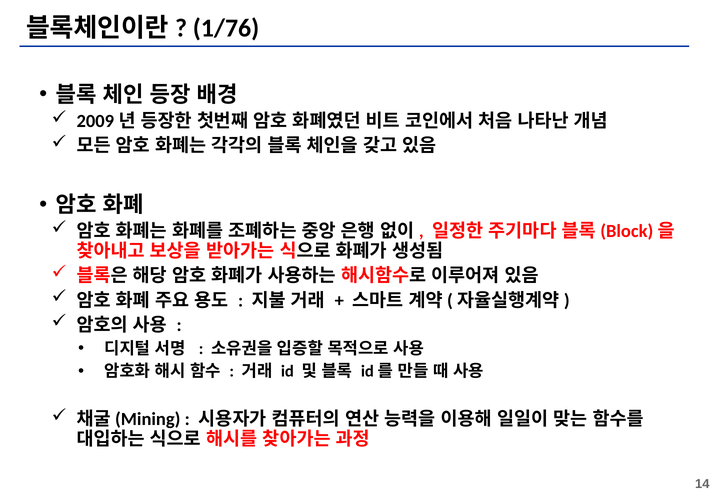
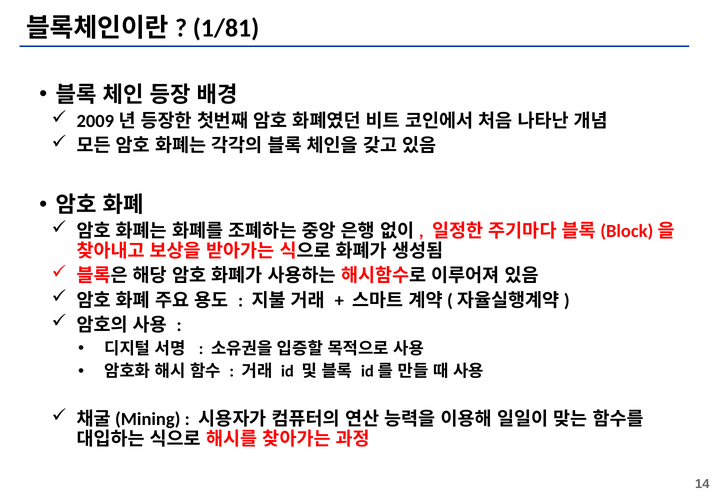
1/76: 1/76 -> 1/81
